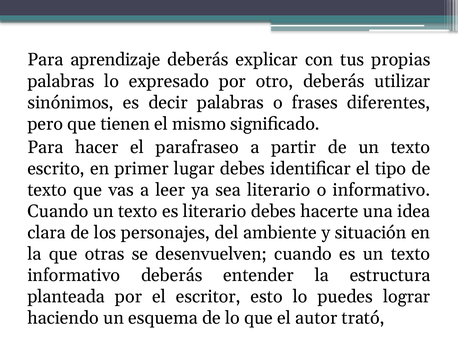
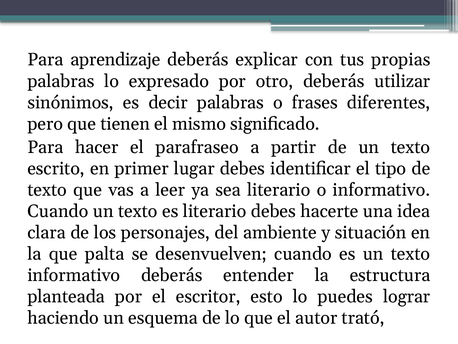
otras: otras -> palta
